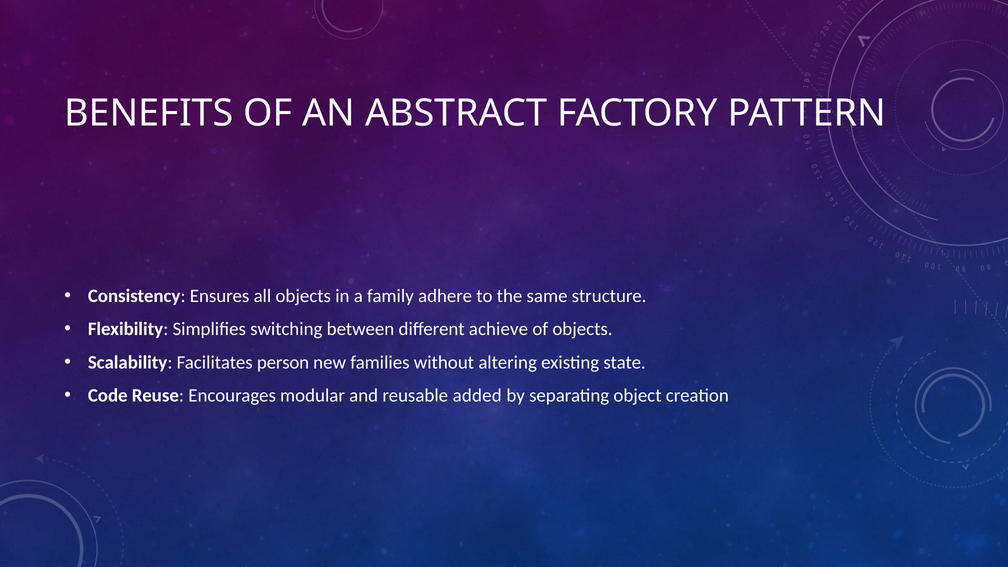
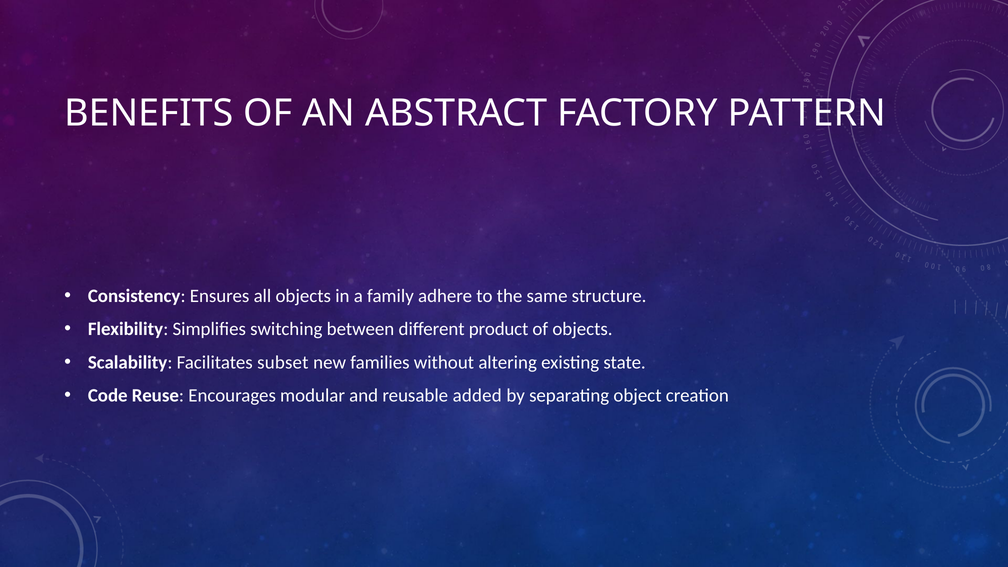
achieve: achieve -> product
person: person -> subset
